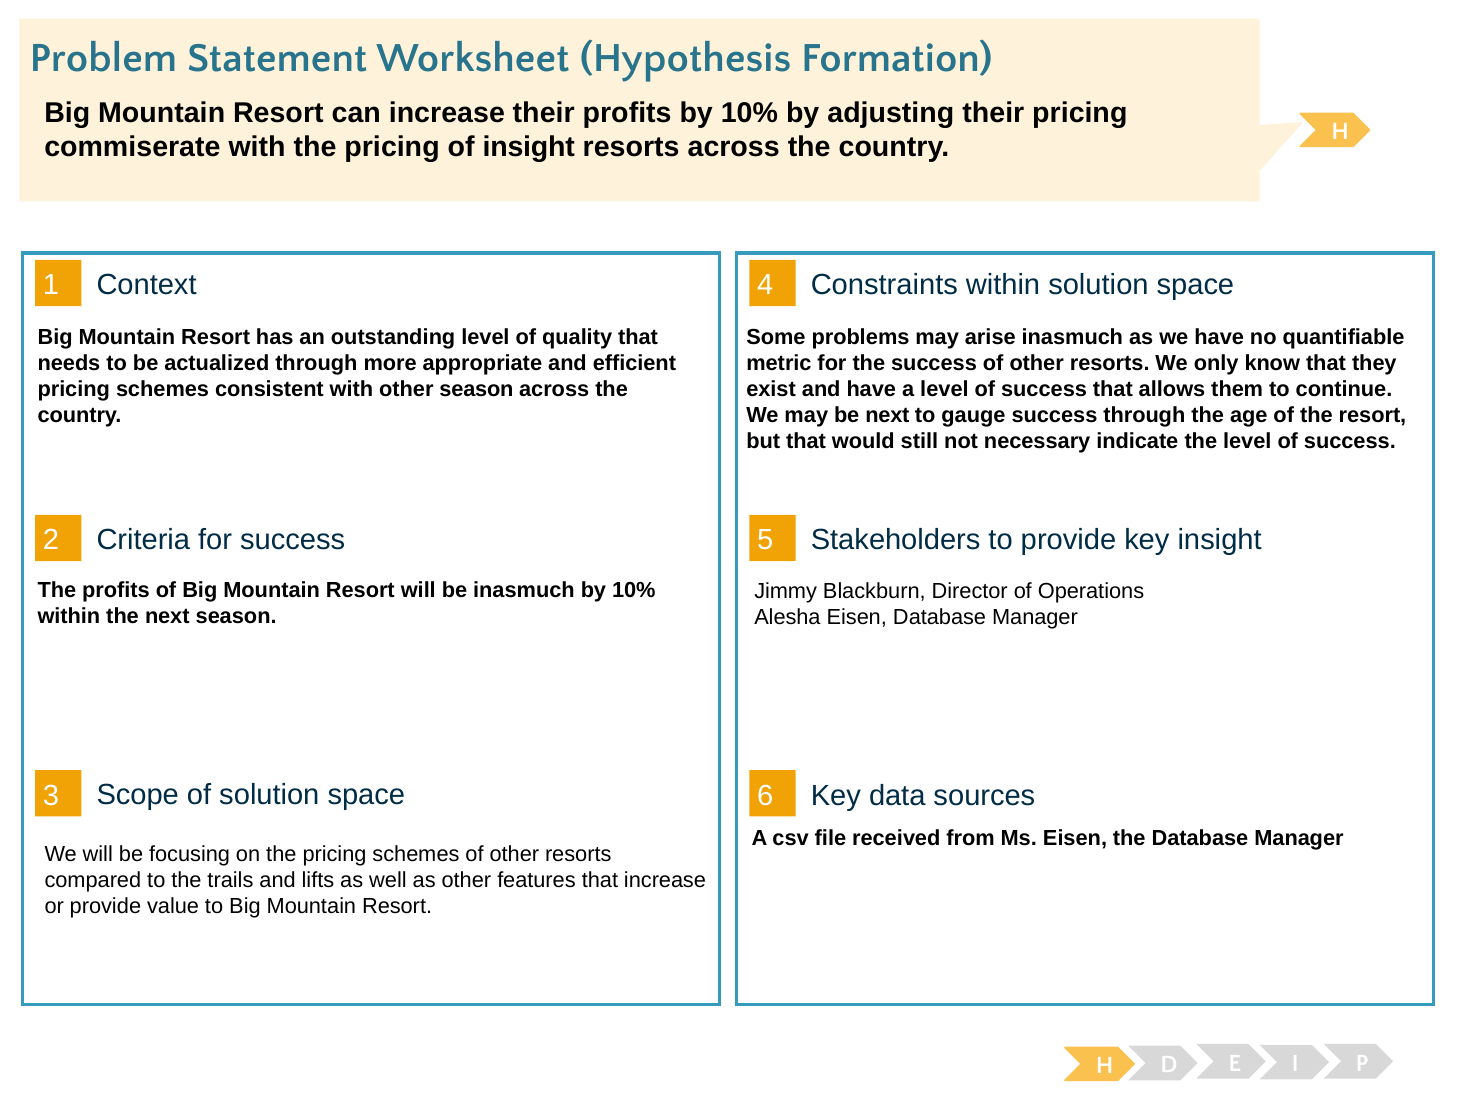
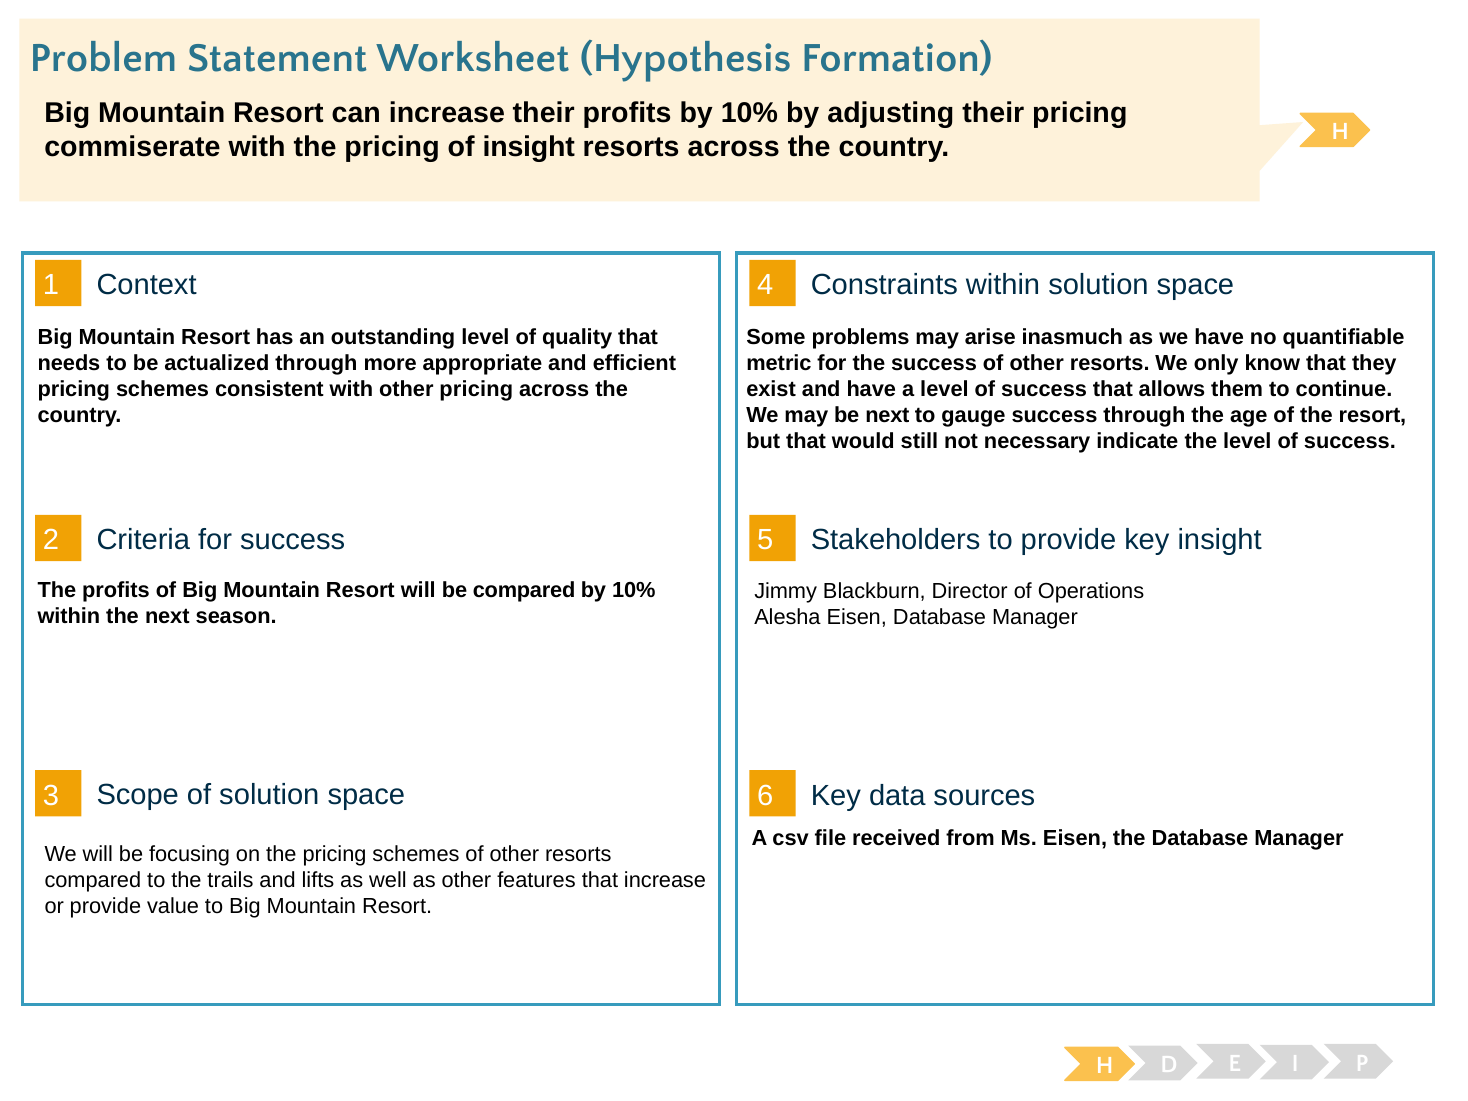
other season: season -> pricing
be inasmuch: inasmuch -> compared
